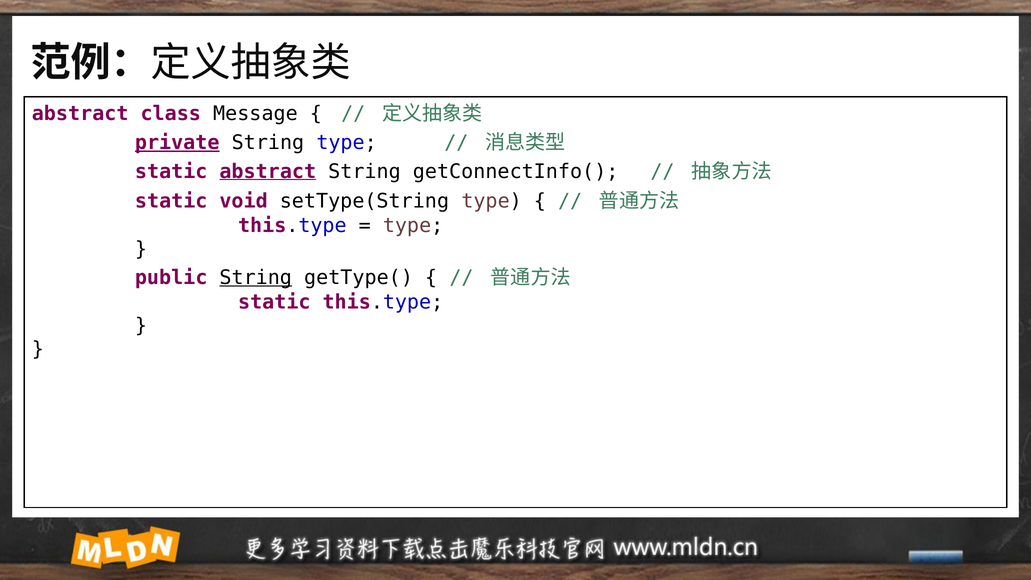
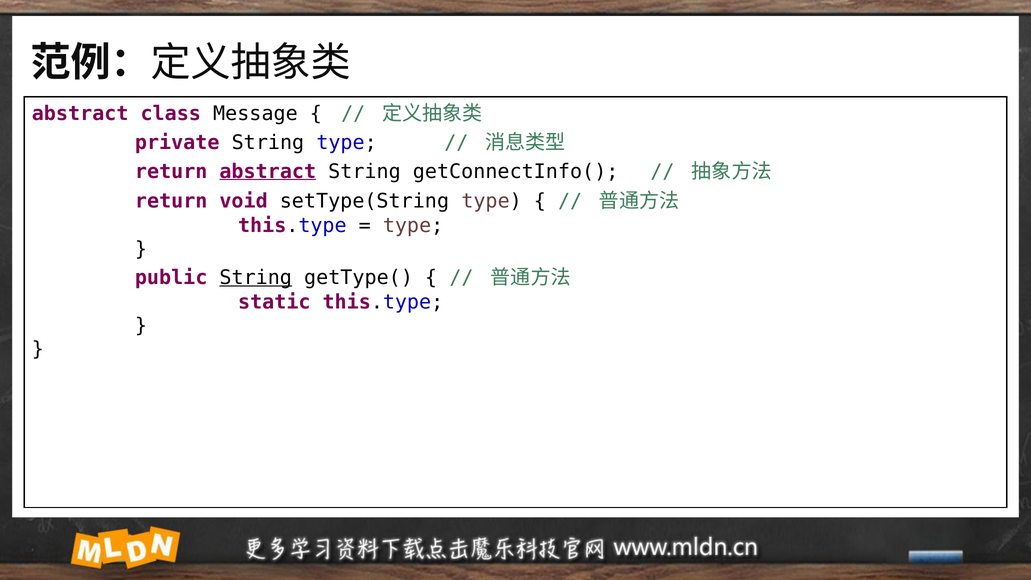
private underline: present -> none
static at (171, 172): static -> return
static at (171, 201): static -> return
